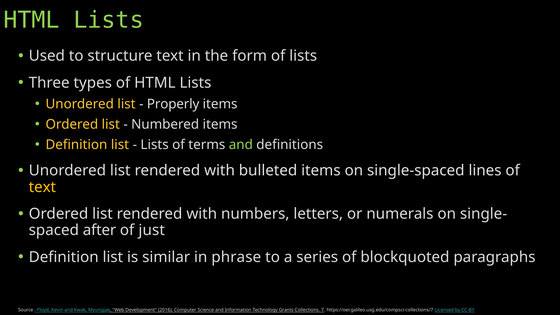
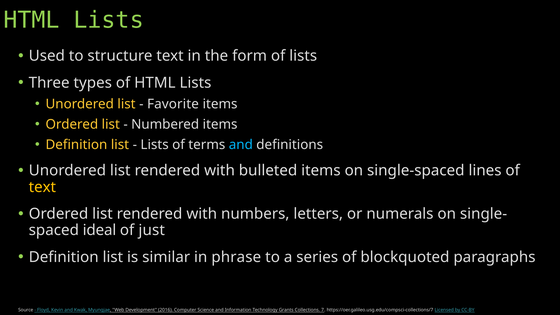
Properly: Properly -> Favorite
and at (241, 145) colour: light green -> light blue
after: after -> ideal
